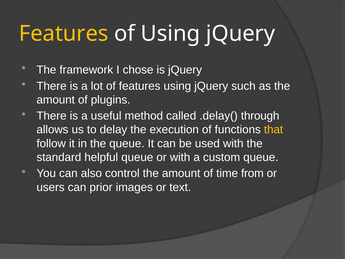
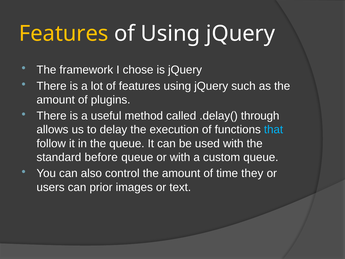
that colour: yellow -> light blue
helpful: helpful -> before
from: from -> they
